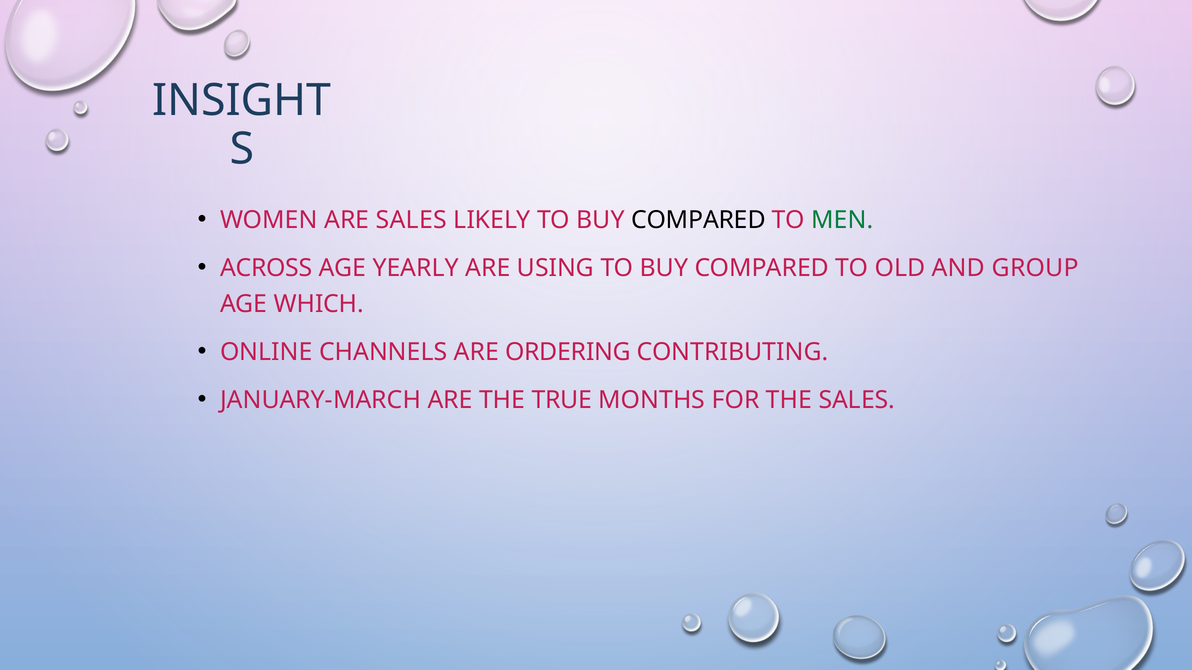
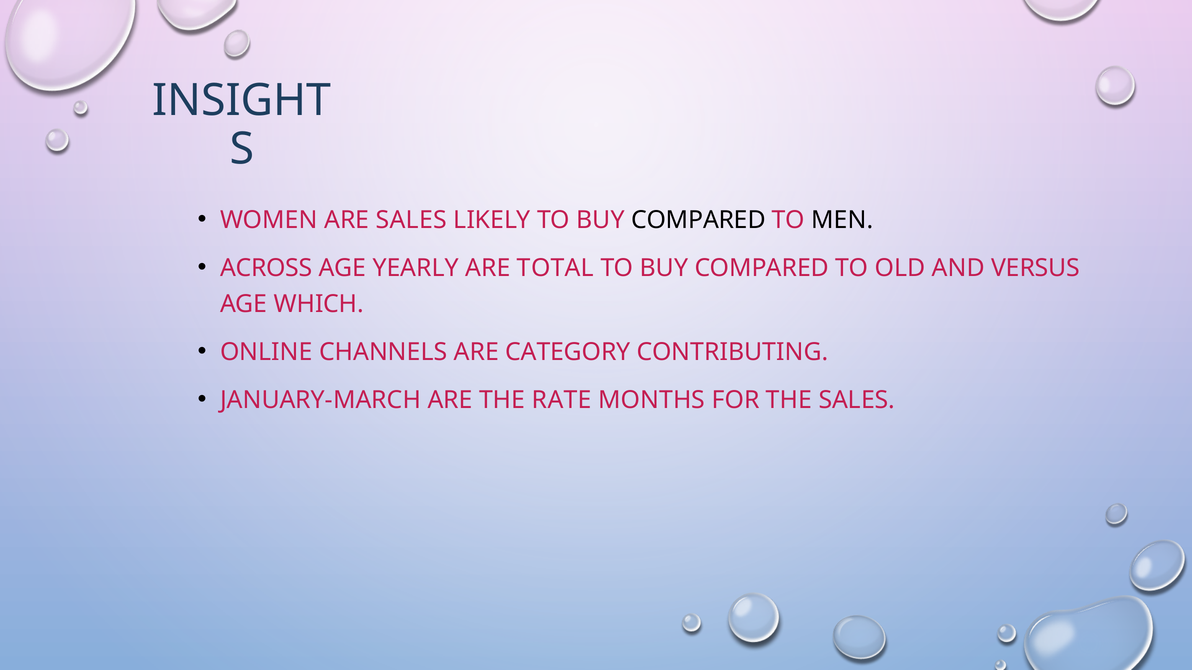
MEN colour: green -> black
USING: USING -> TOTAL
GROUP: GROUP -> VERSUS
ORDERING: ORDERING -> CATEGORY
TRUE: TRUE -> RATE
